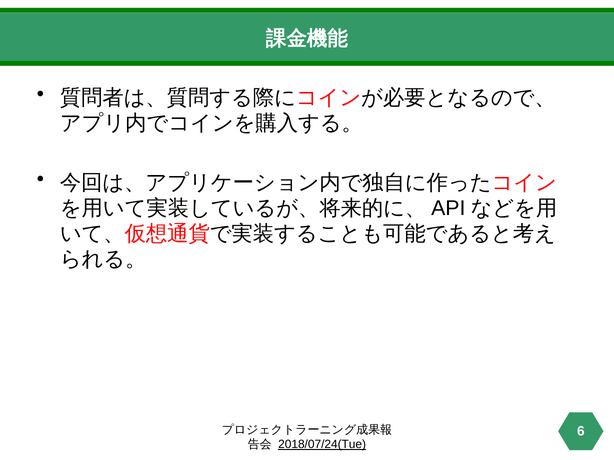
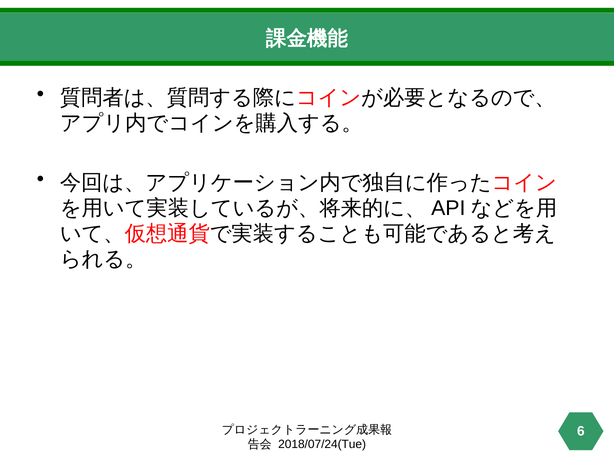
2018/07/24(Tue underline: present -> none
